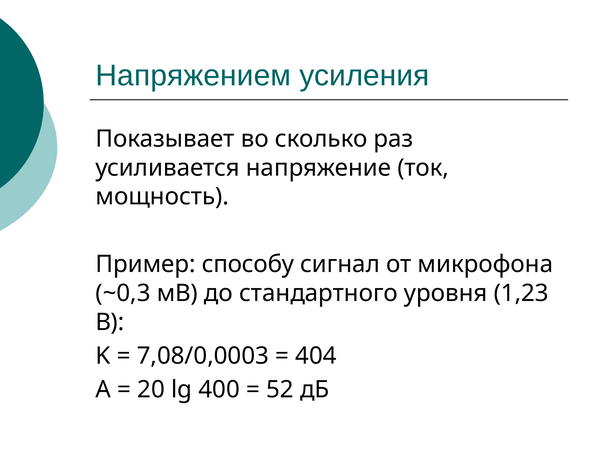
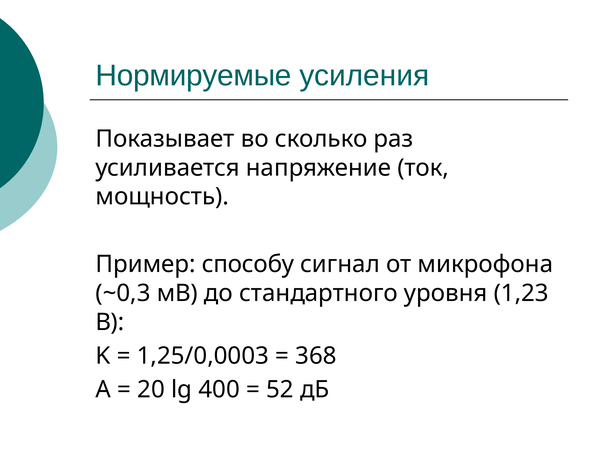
Напряжением: Напряжением -> Нормируемые
7,08/0,0003: 7,08/0,0003 -> 1,25/0,0003
404: 404 -> 368
